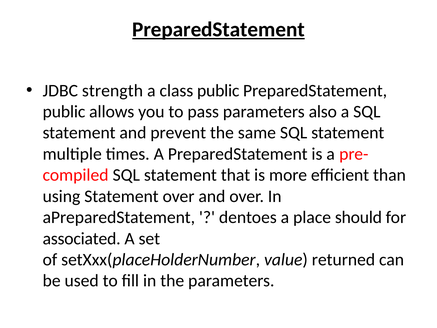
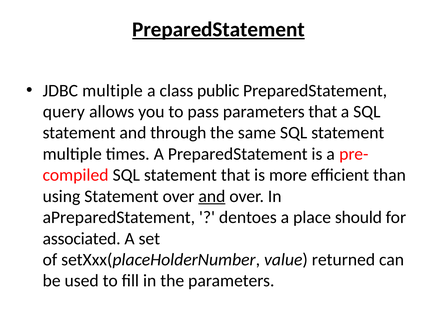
JDBC strength: strength -> multiple
public at (64, 112): public -> query
parameters also: also -> that
prevent: prevent -> through
and at (212, 196) underline: none -> present
